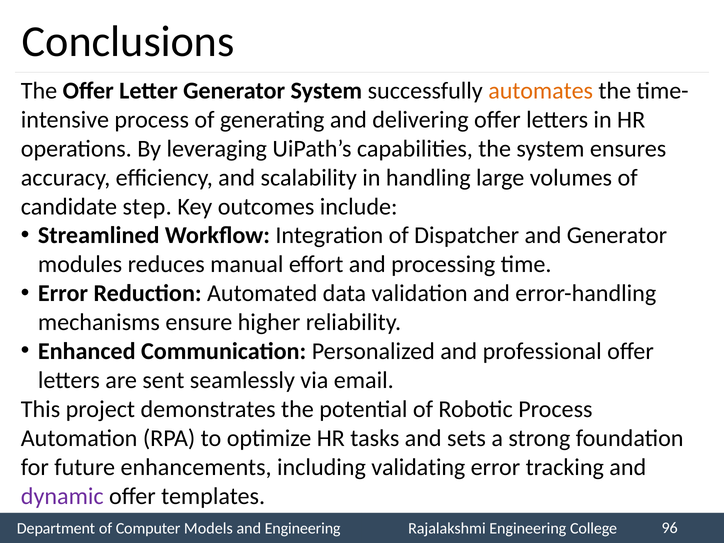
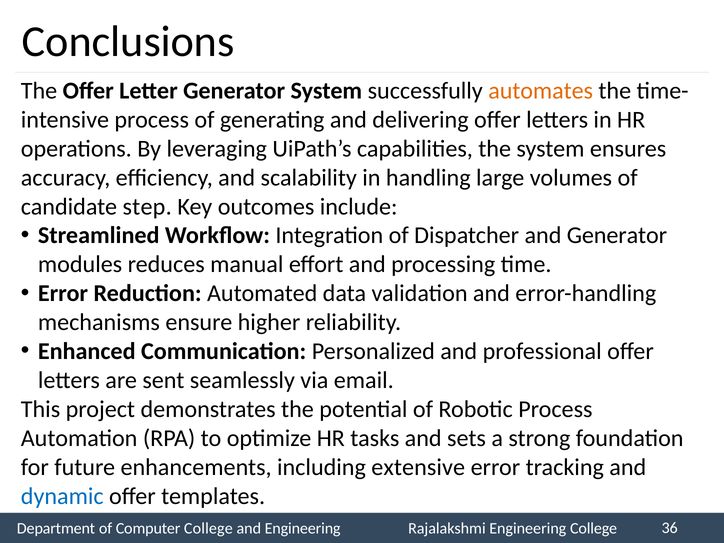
validating: validating -> extensive
dynamic colour: purple -> blue
Computer Models: Models -> College
96: 96 -> 36
